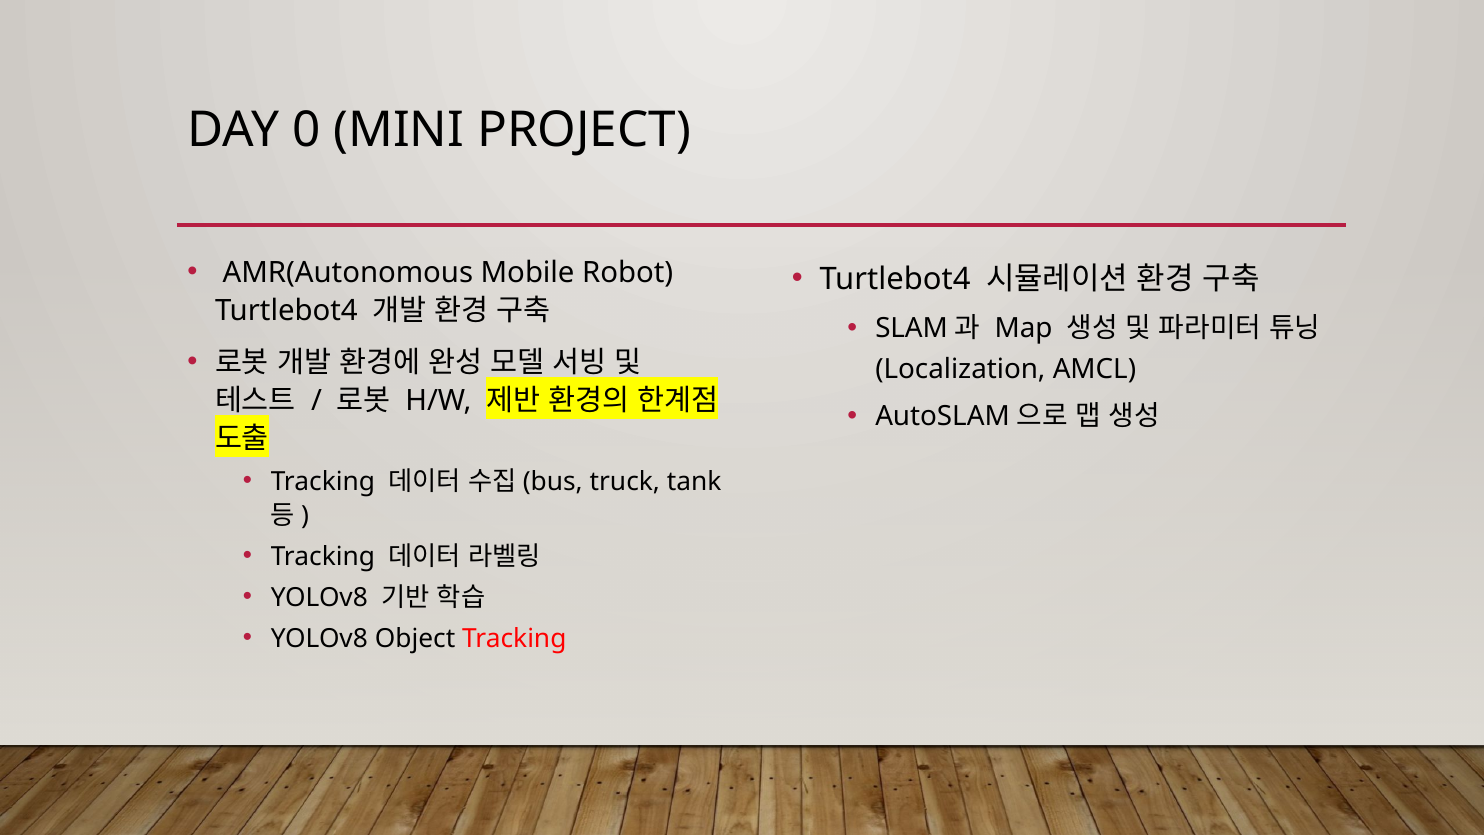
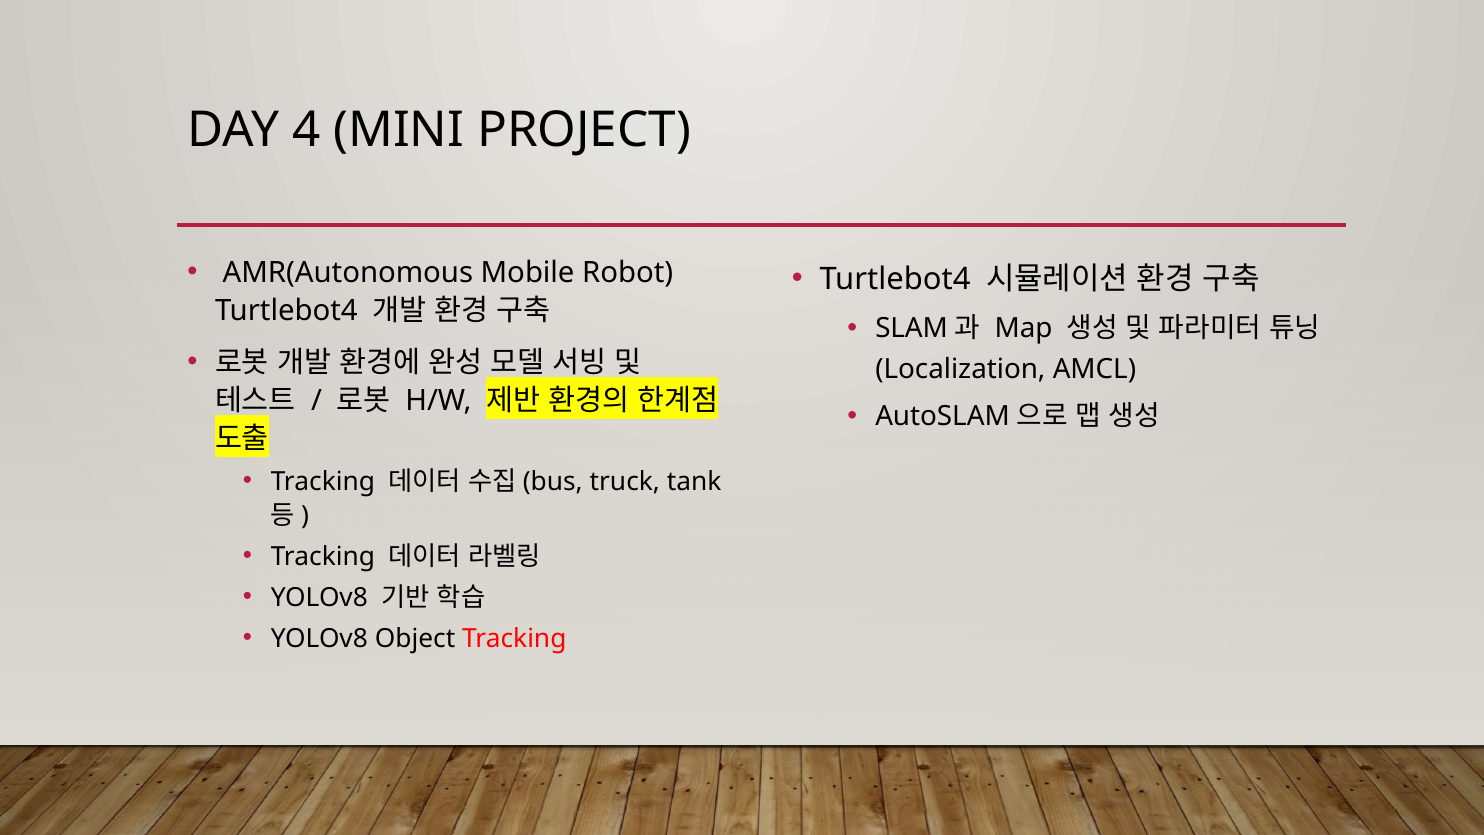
0: 0 -> 4
